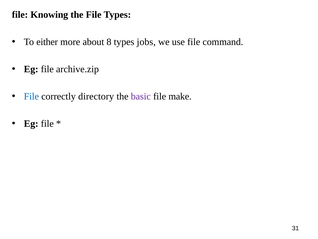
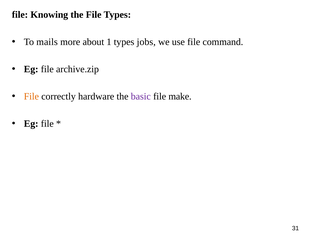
either: either -> mails
8: 8 -> 1
File at (31, 96) colour: blue -> orange
directory: directory -> hardware
